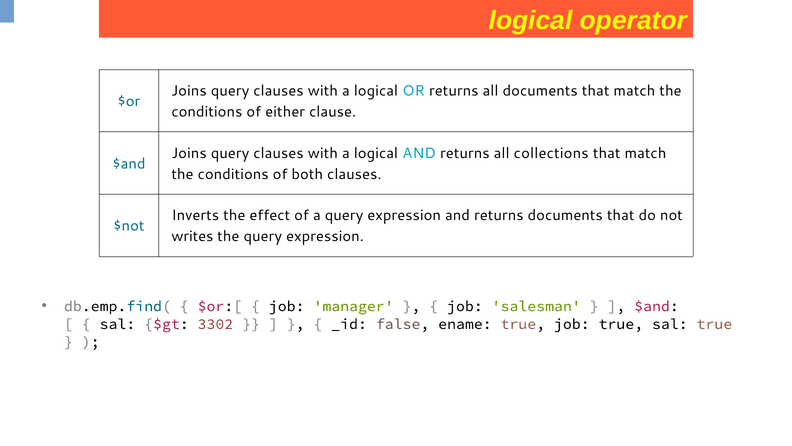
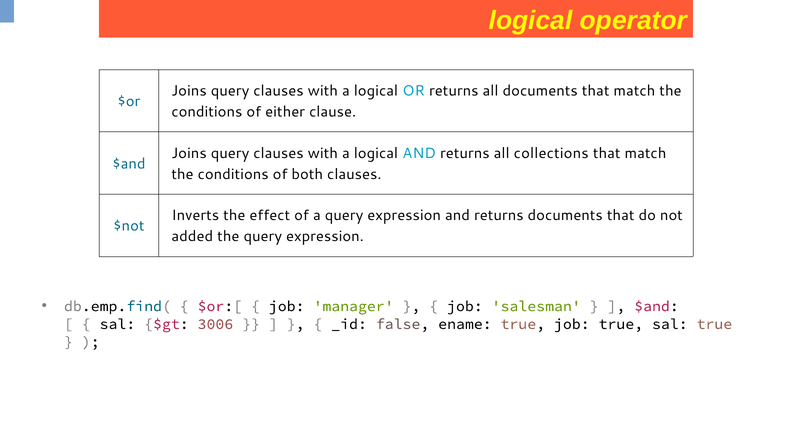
writes: writes -> added
3302: 3302 -> 3006
